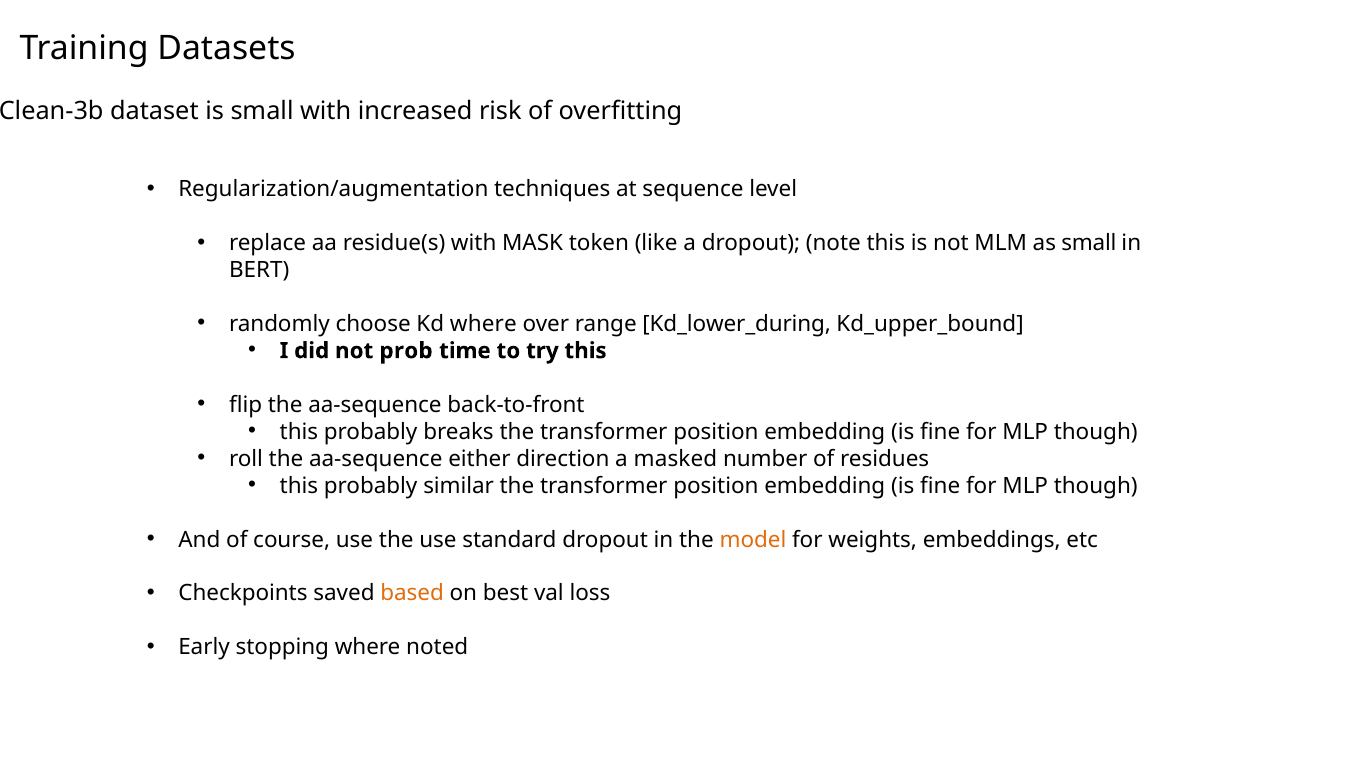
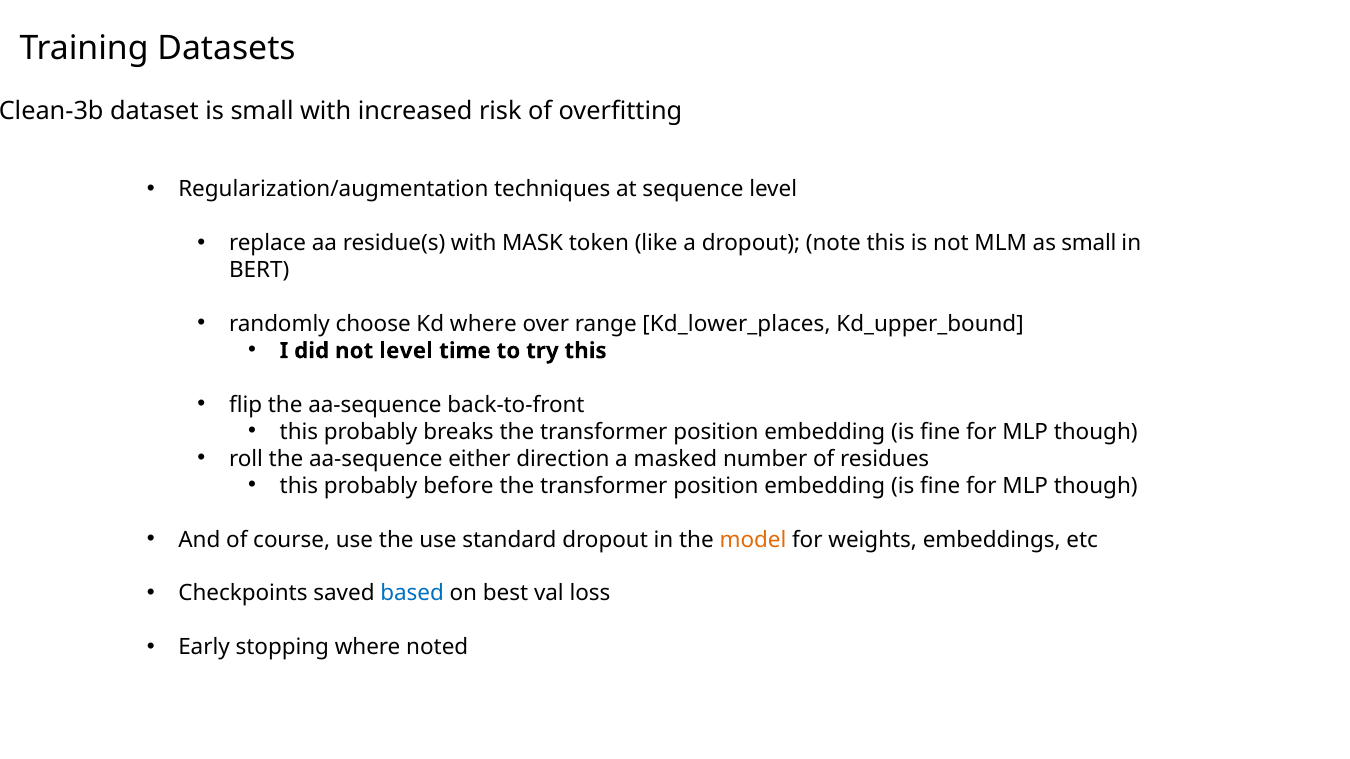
Kd_lower_during: Kd_lower_during -> Kd_lower_places
not prob: prob -> level
similar: similar -> before
based colour: orange -> blue
